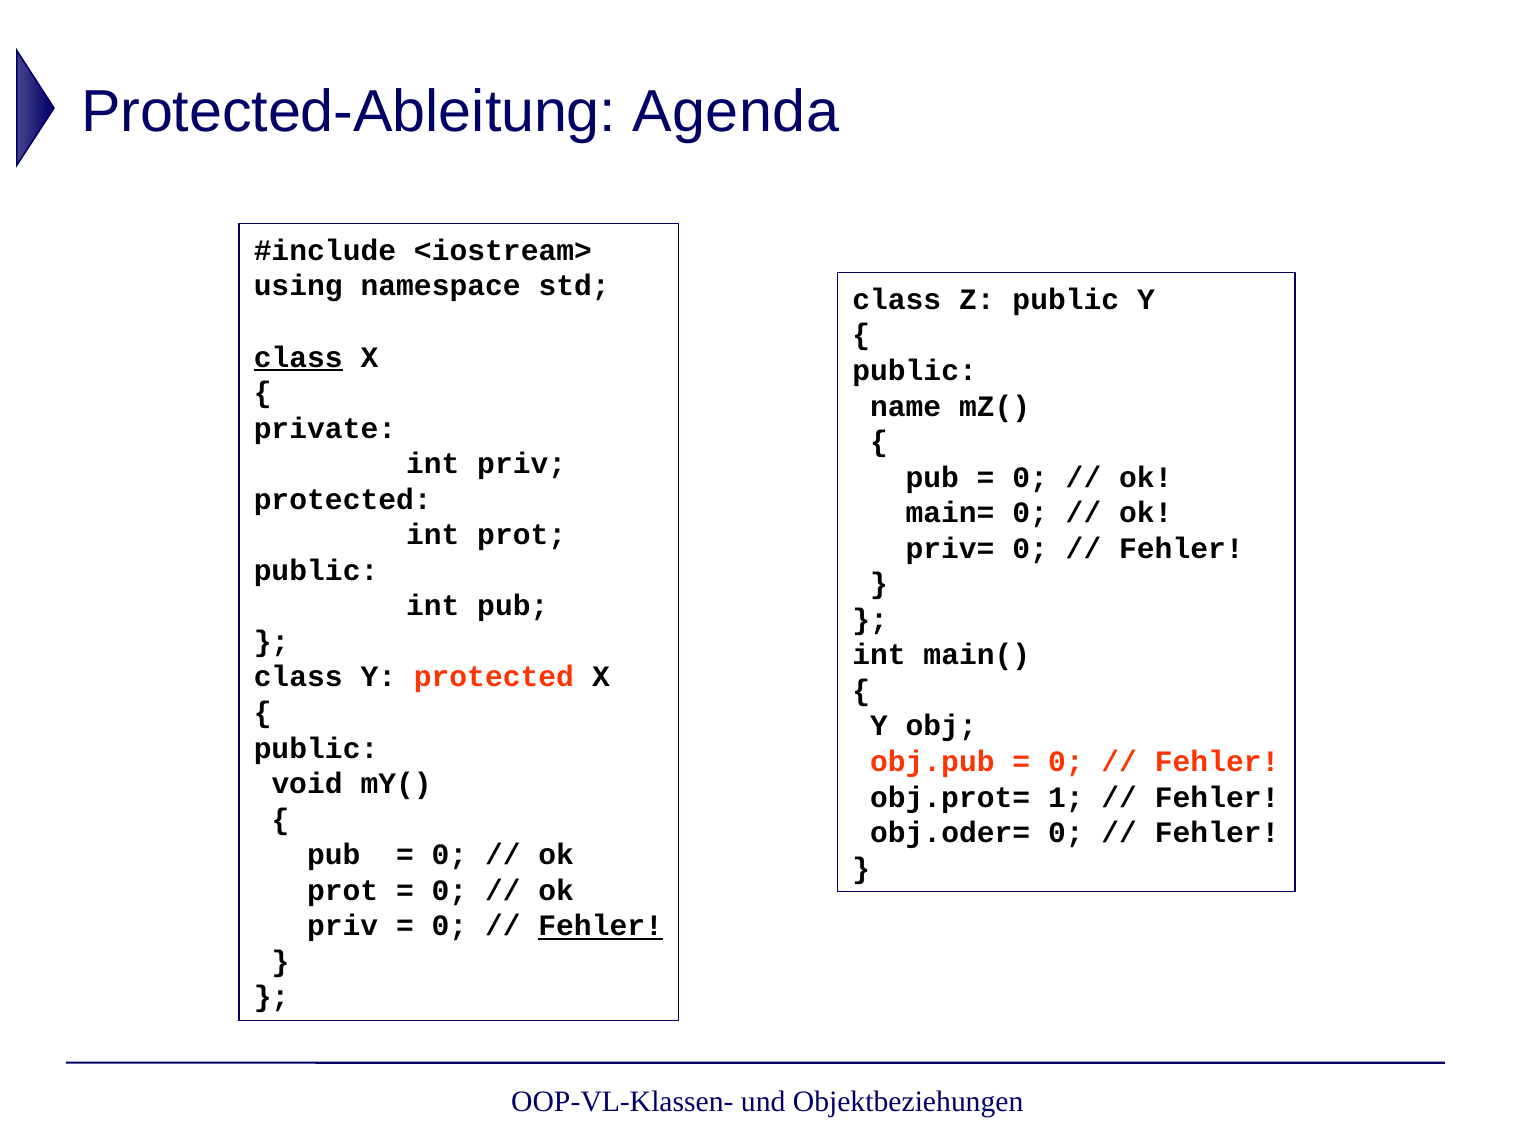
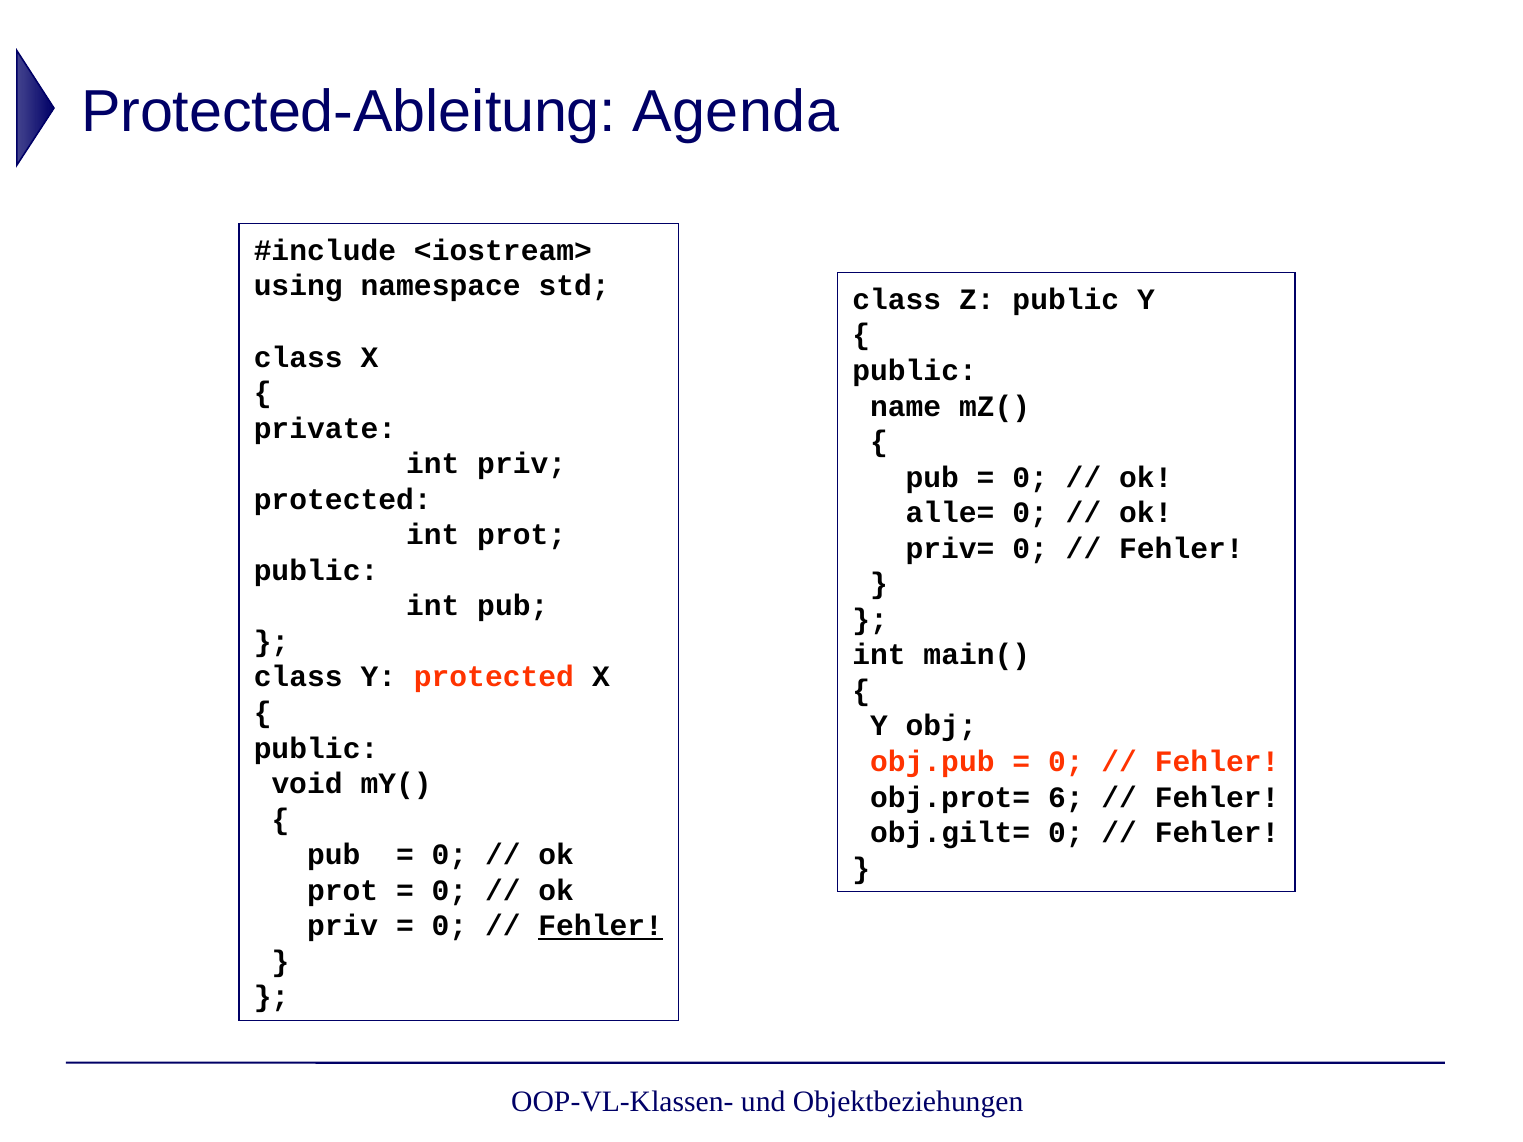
class at (298, 357) underline: present -> none
main=: main= -> alle=
1: 1 -> 6
obj.oder=: obj.oder= -> obj.gilt=
